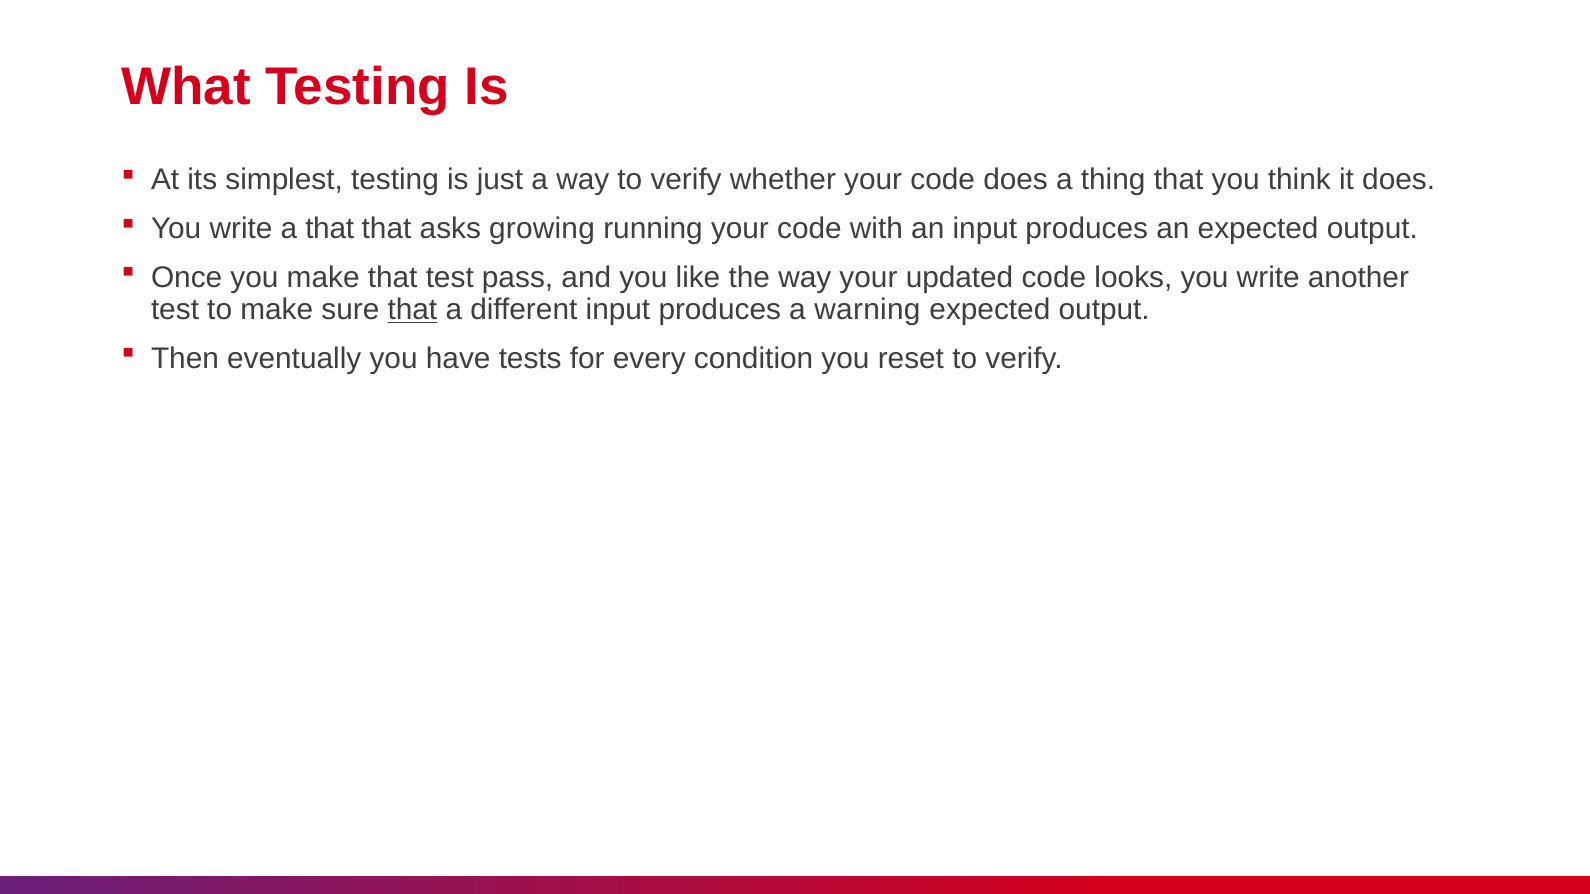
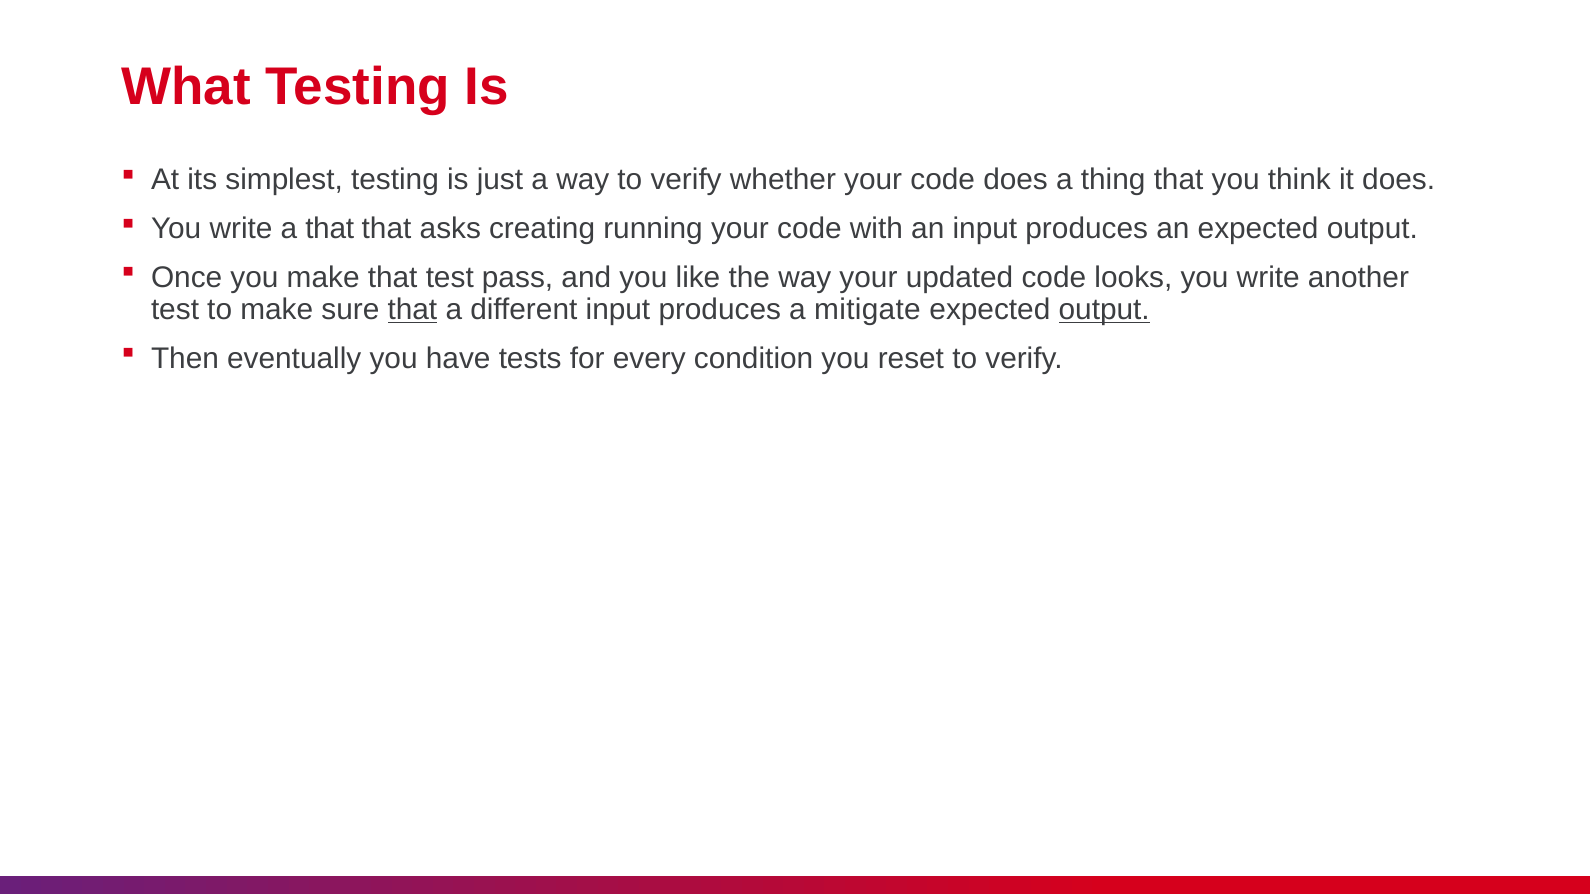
growing: growing -> creating
warning: warning -> mitigate
output at (1104, 310) underline: none -> present
